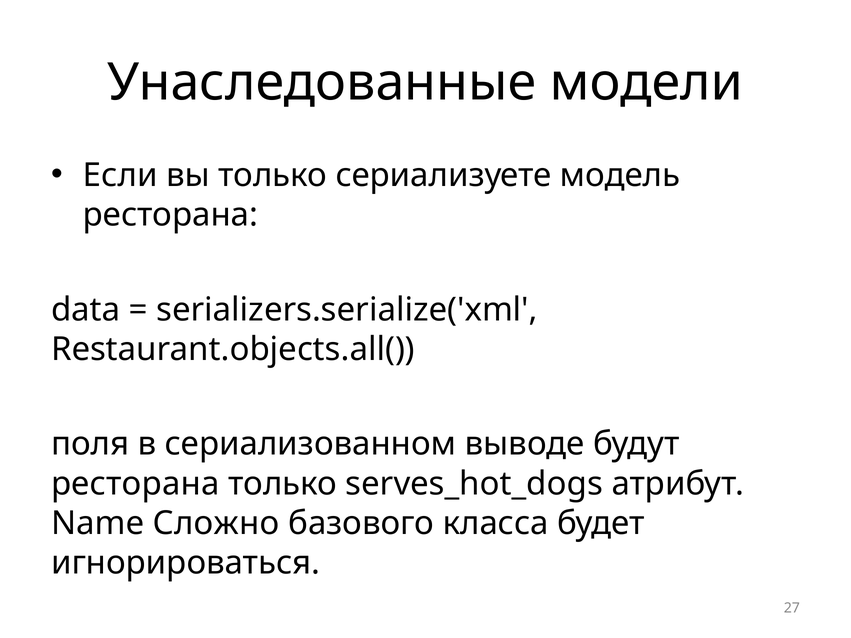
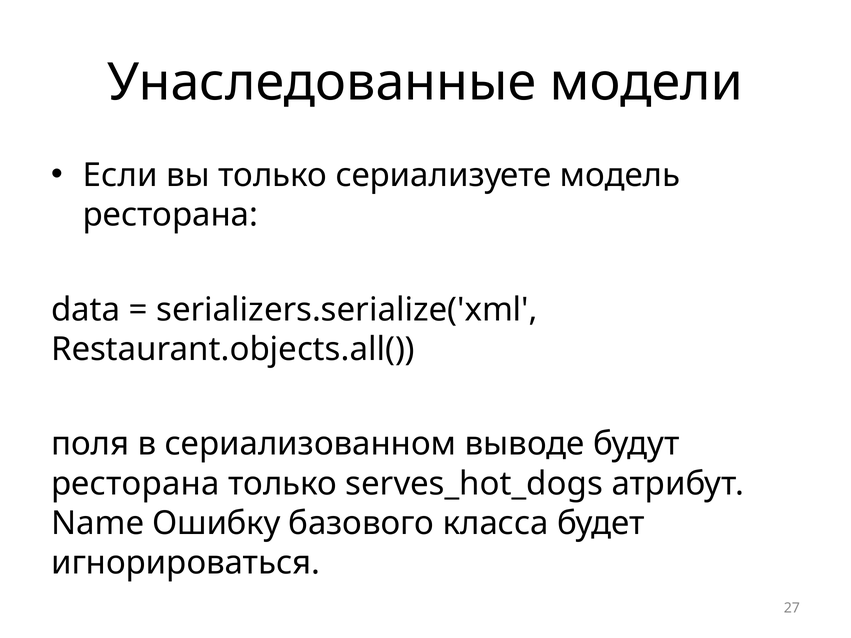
Сложно: Сложно -> Ошибку
